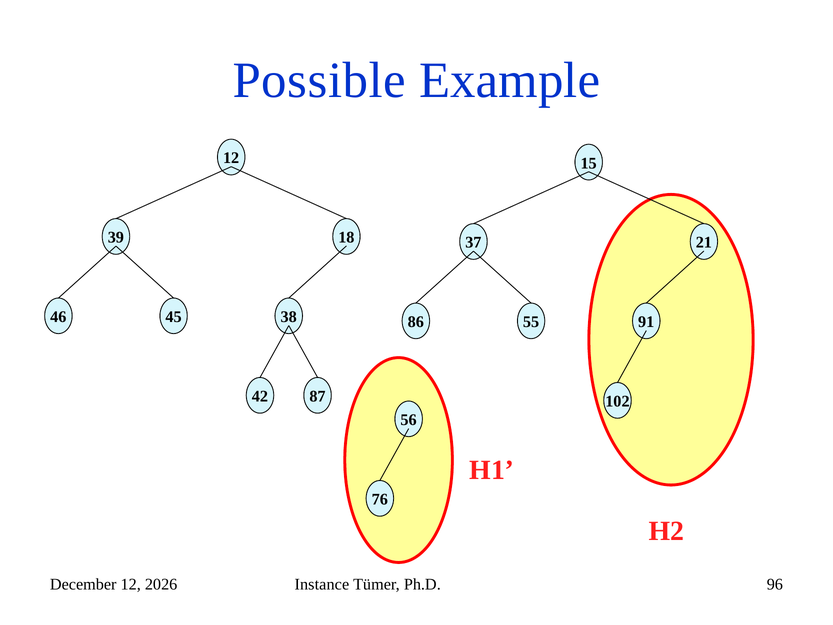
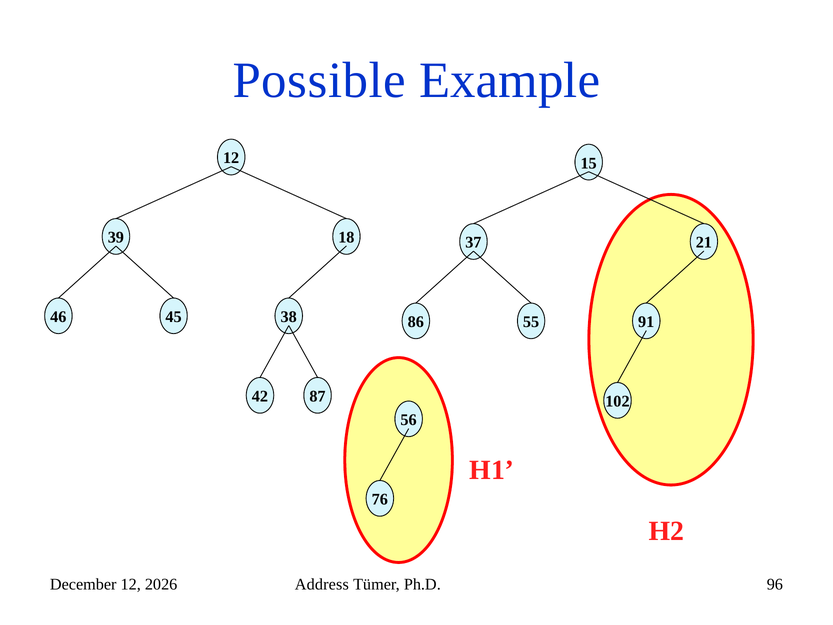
Instance: Instance -> Address
